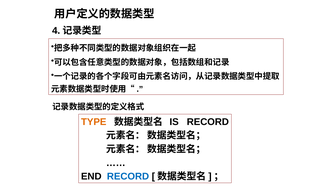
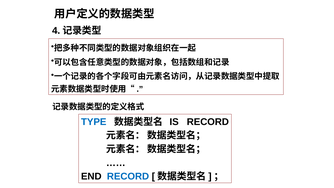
TYPE colour: orange -> blue
